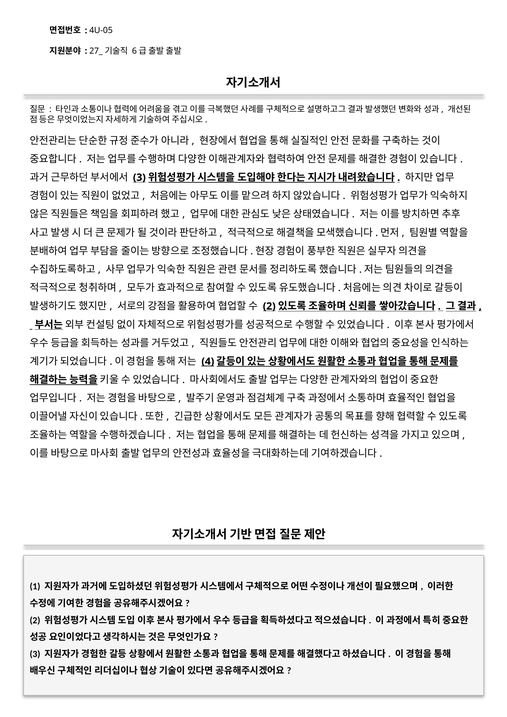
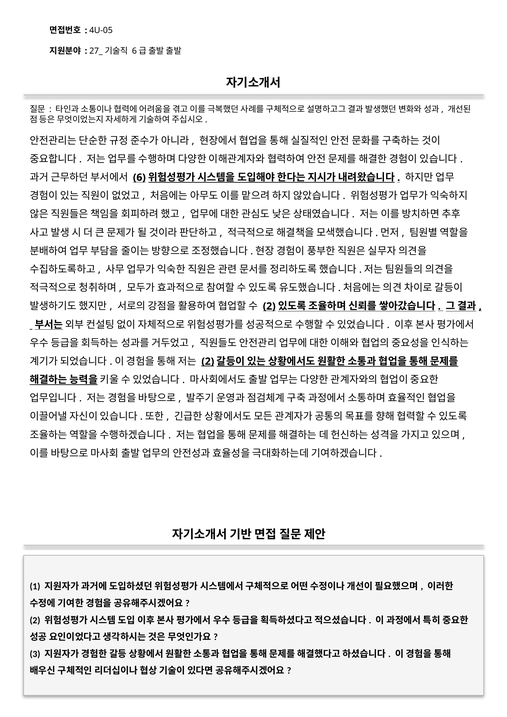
3 at (139, 177): 3 -> 6
4 at (208, 361): 4 -> 2
